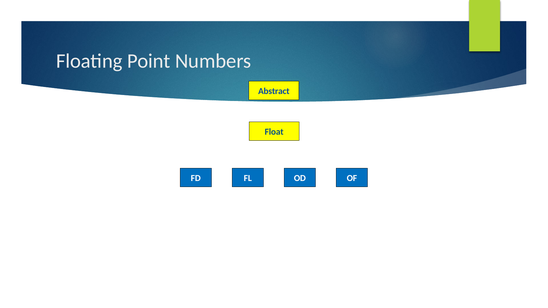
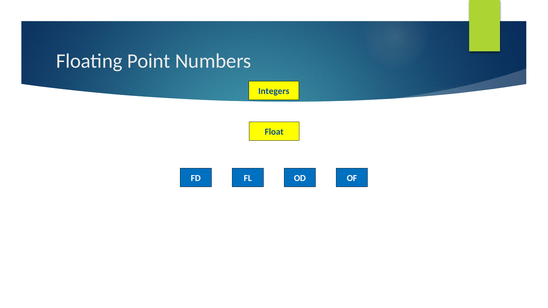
Abstract: Abstract -> Integers
